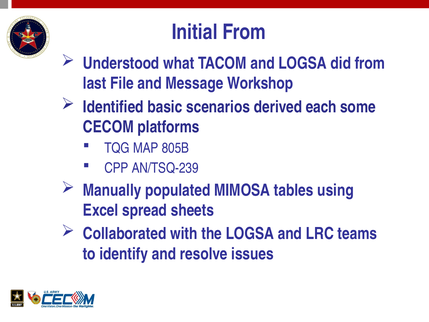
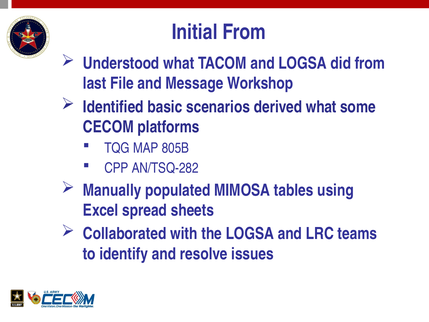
derived each: each -> what
AN/TSQ-239: AN/TSQ-239 -> AN/TSQ-282
